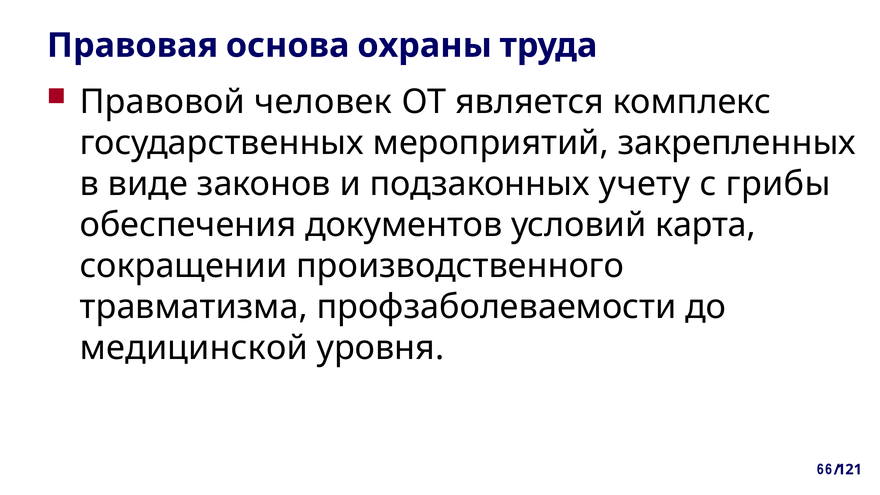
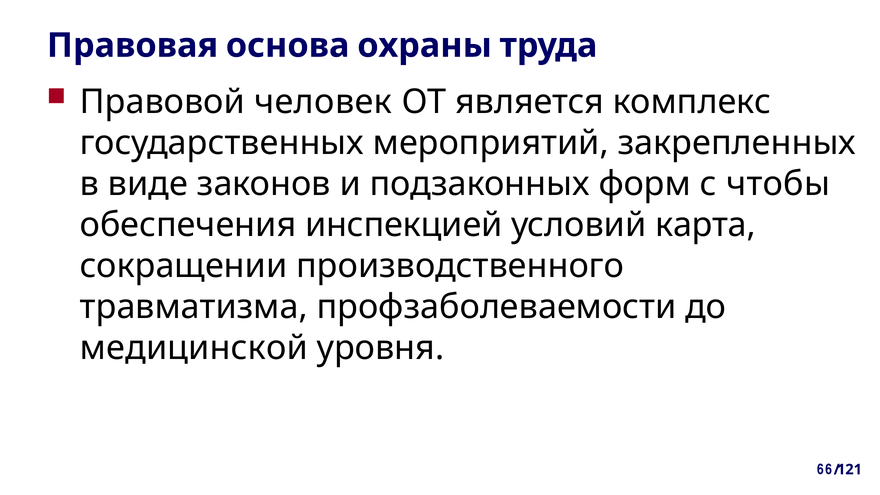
учету: учету -> форм
грибы: грибы -> чтобы
документов: документов -> инспекцией
